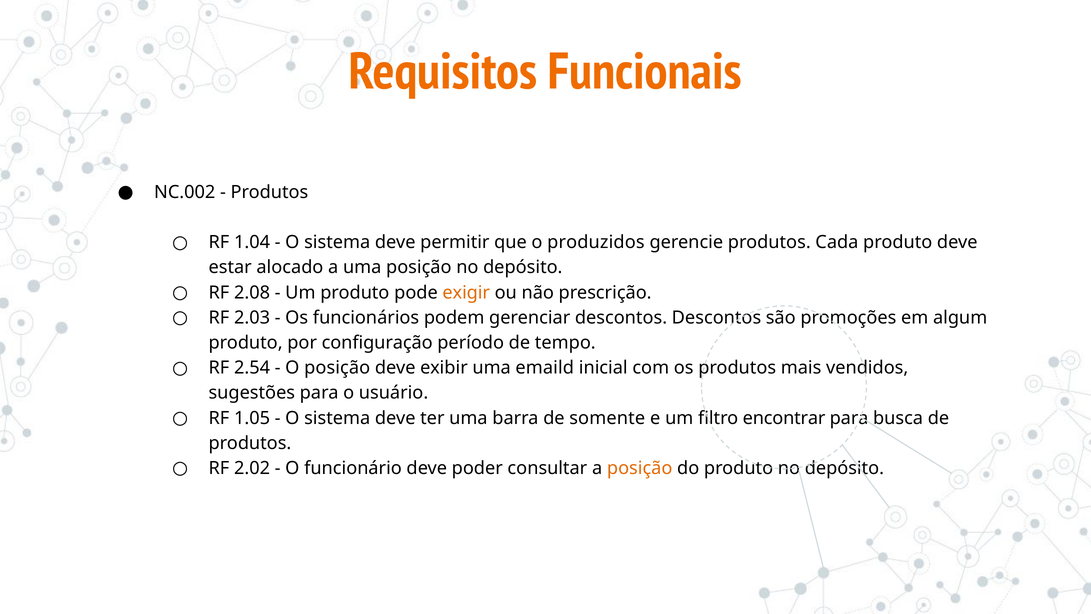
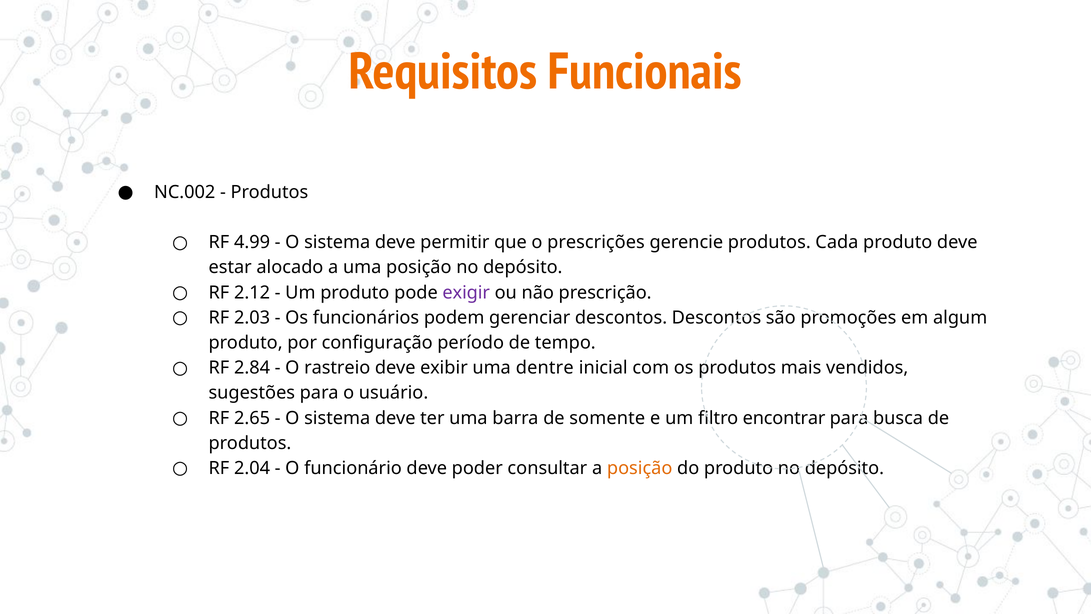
1.04: 1.04 -> 4.99
produzidos: produzidos -> prescrições
2.08: 2.08 -> 2.12
exigir colour: orange -> purple
2.54: 2.54 -> 2.84
O posição: posição -> rastreio
emaild: emaild -> dentre
1.05: 1.05 -> 2.65
2.02: 2.02 -> 2.04
